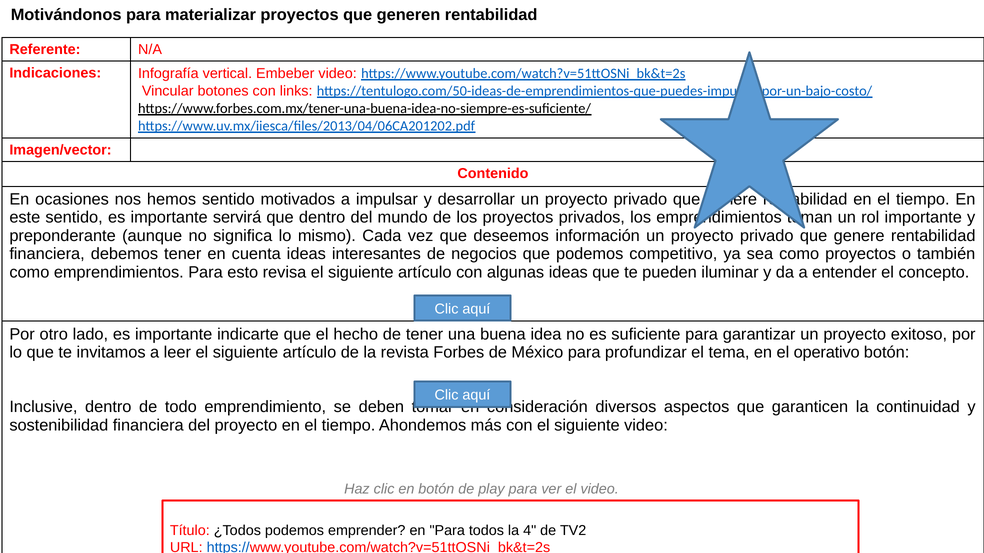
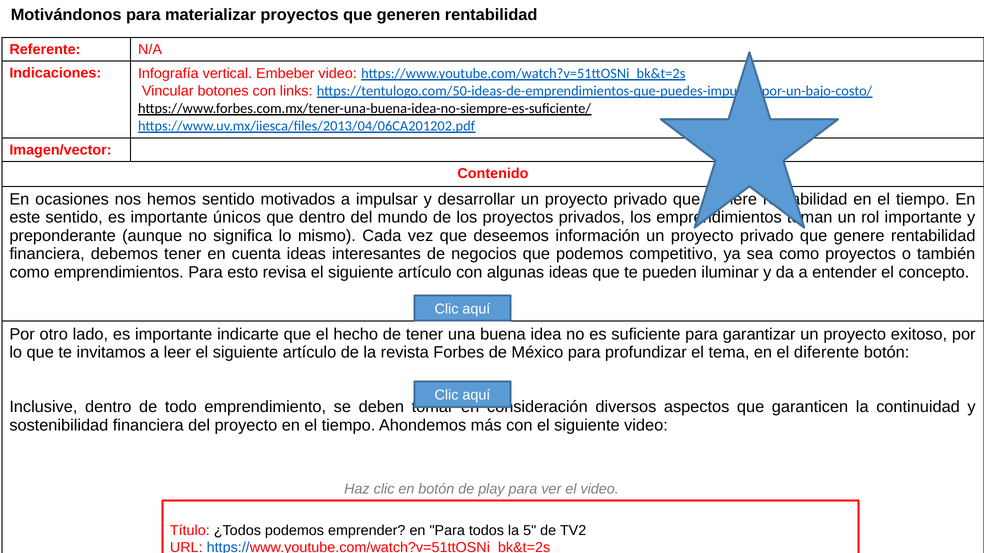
servirá: servirá -> únicos
operativo: operativo -> diferente
4: 4 -> 5
